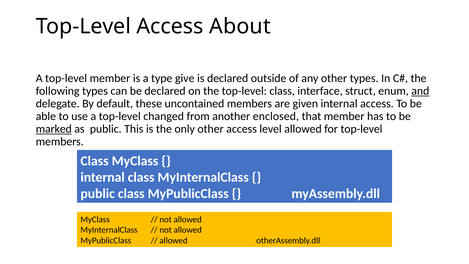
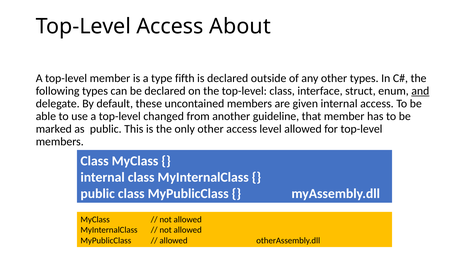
give: give -> fifth
enclosed: enclosed -> guideline
marked underline: present -> none
